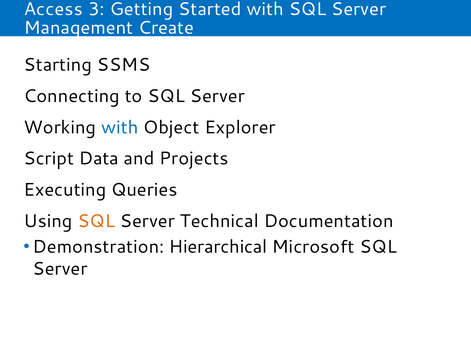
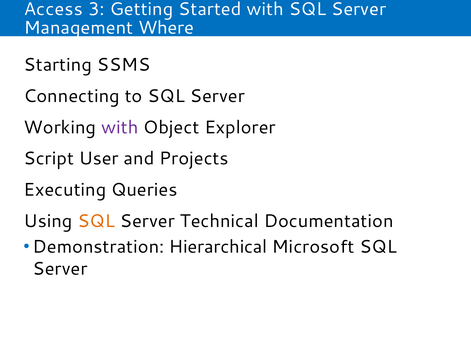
Create: Create -> Where
with at (120, 127) colour: blue -> purple
Data: Data -> User
